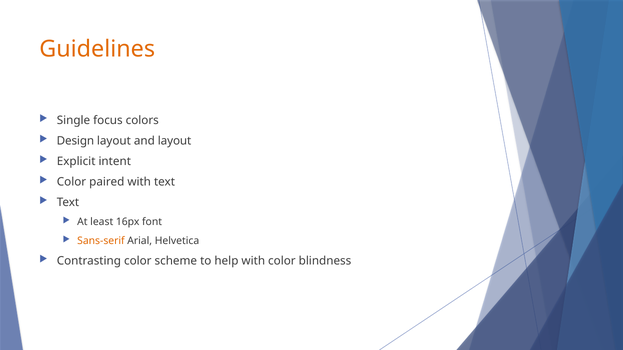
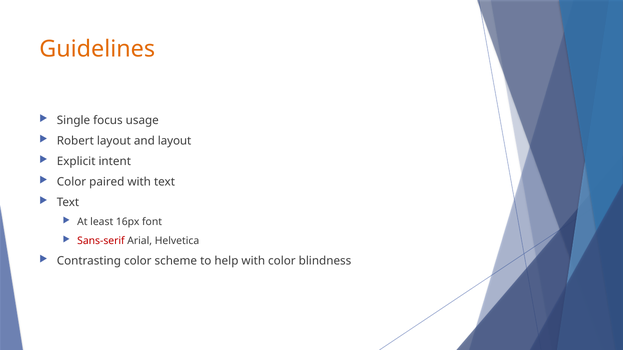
colors: colors -> usage
Design: Design -> Robert
Sans-serif colour: orange -> red
